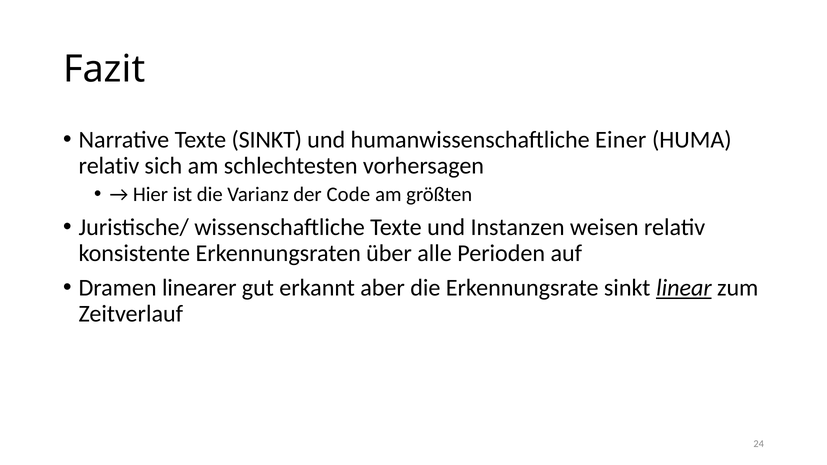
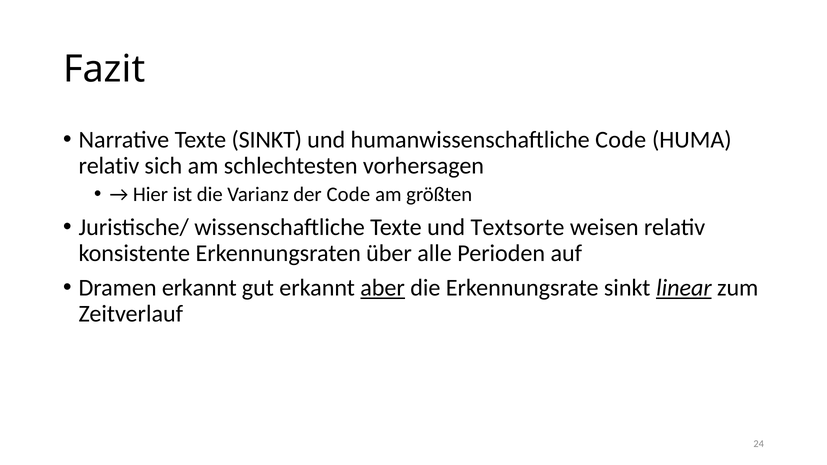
humanwissenschaftliche Einer: Einer -> Code
Instanzen: Instanzen -> Textsorte
Dramen linearer: linearer -> erkannt
aber underline: none -> present
